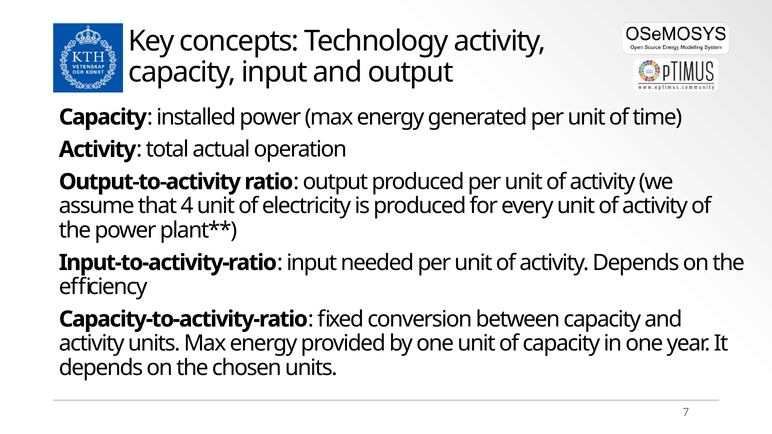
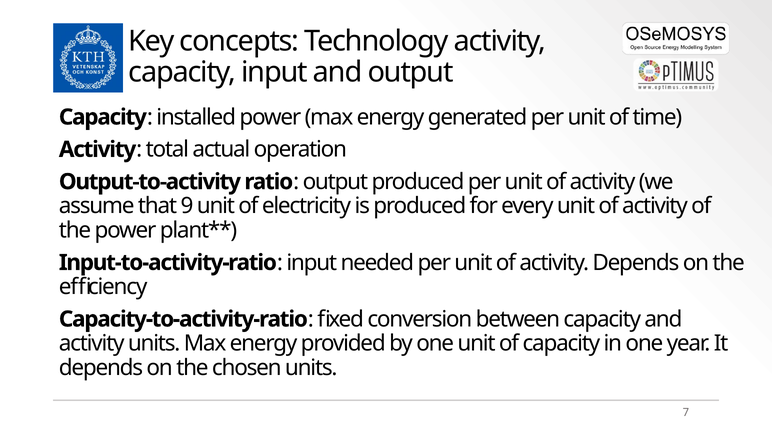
4: 4 -> 9
